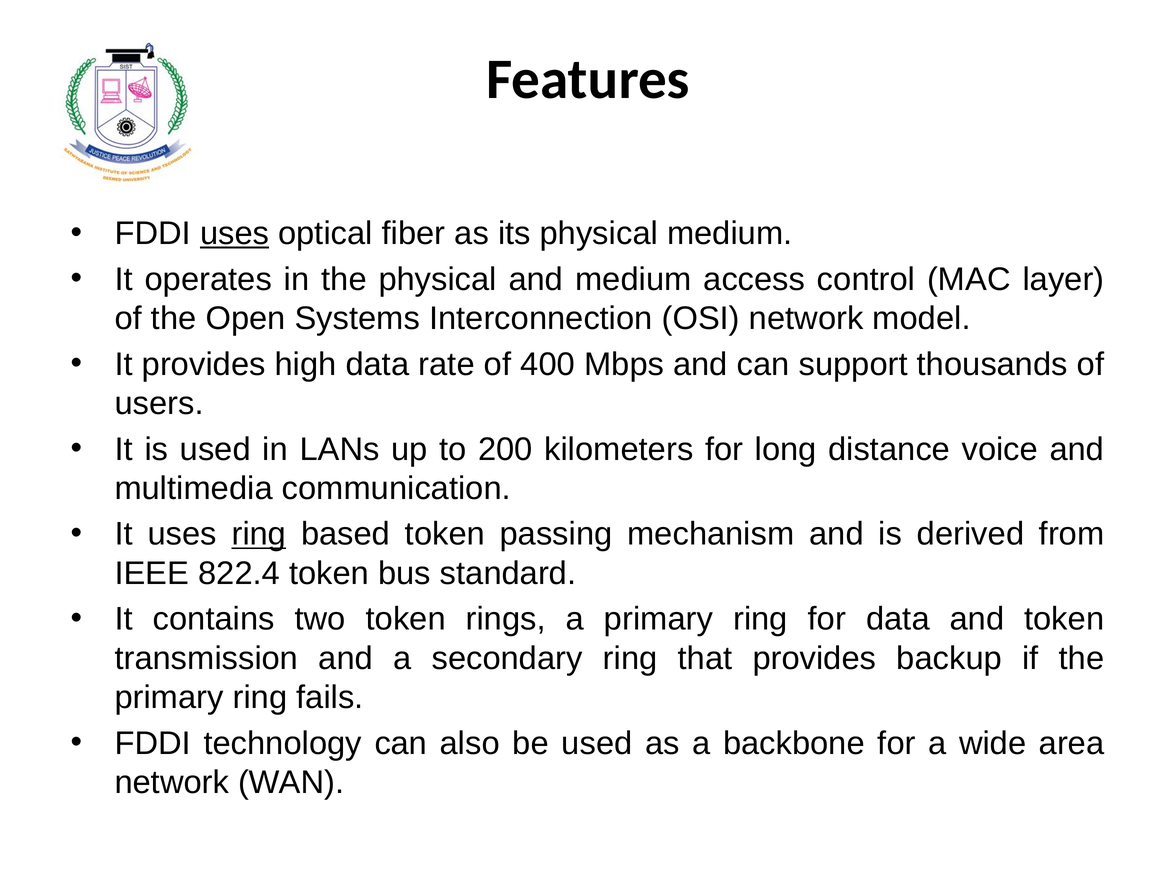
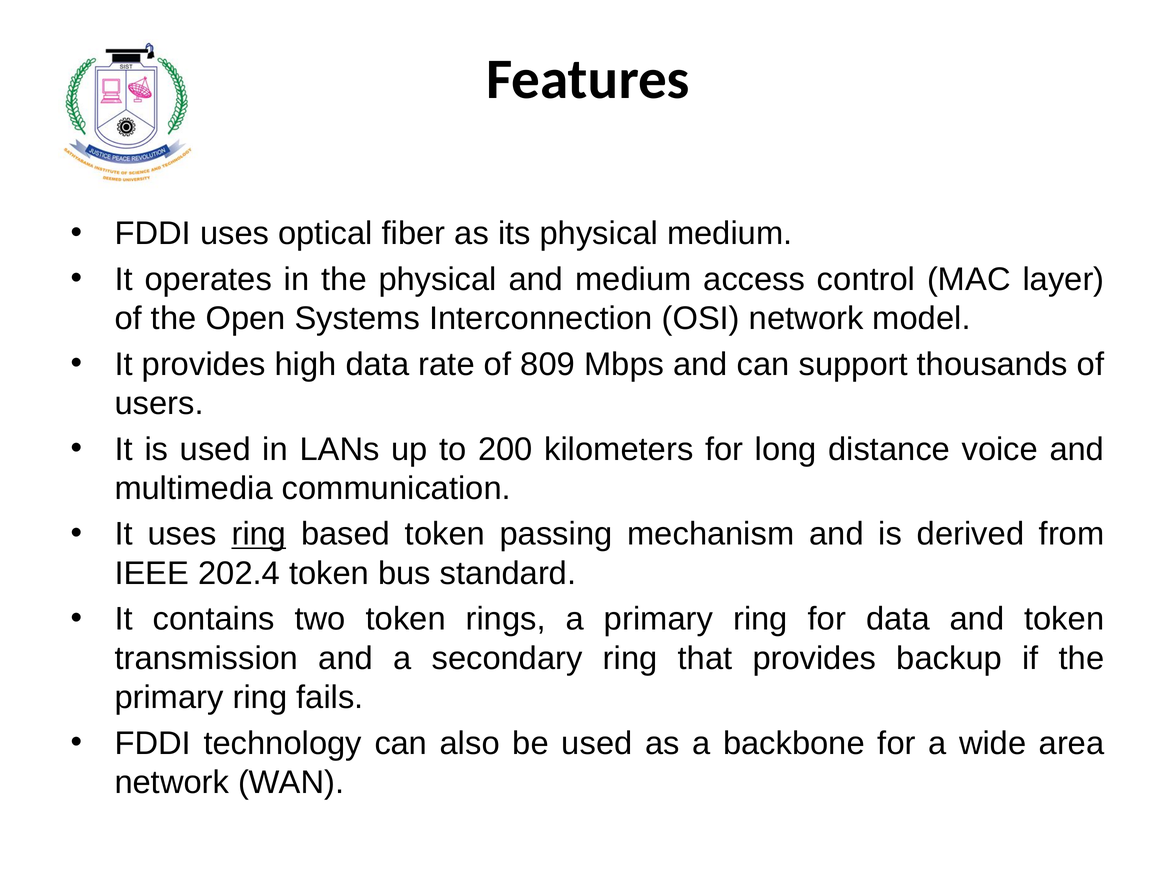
uses at (235, 234) underline: present -> none
400: 400 -> 809
822.4: 822.4 -> 202.4
